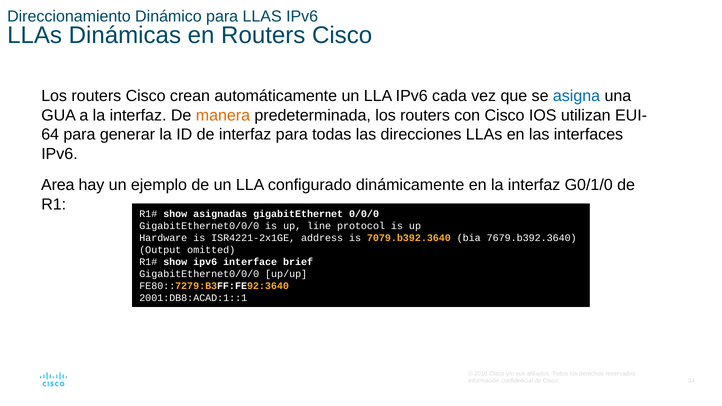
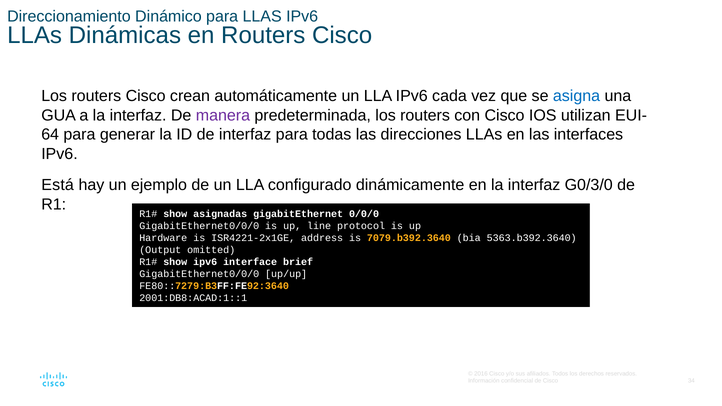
manera colour: orange -> purple
Area: Area -> Está
G0/1/0: G0/1/0 -> G0/3/0
7679.b392.3640: 7679.b392.3640 -> 5363.b392.3640
